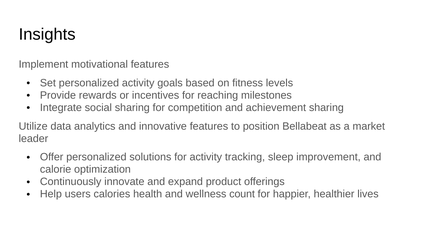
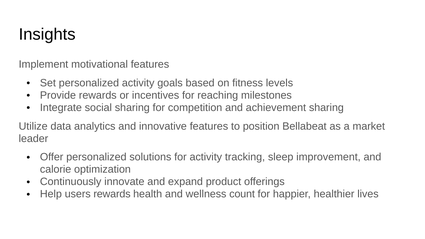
users calories: calories -> rewards
